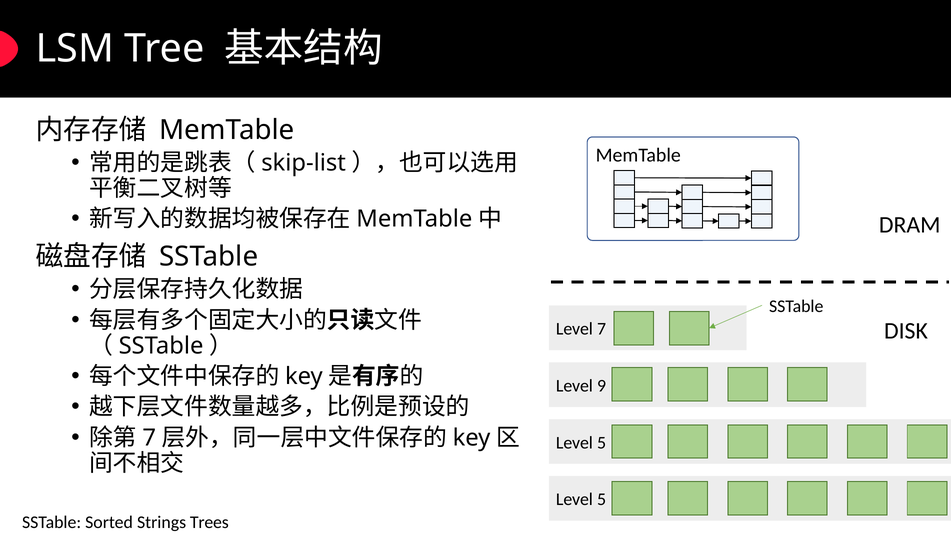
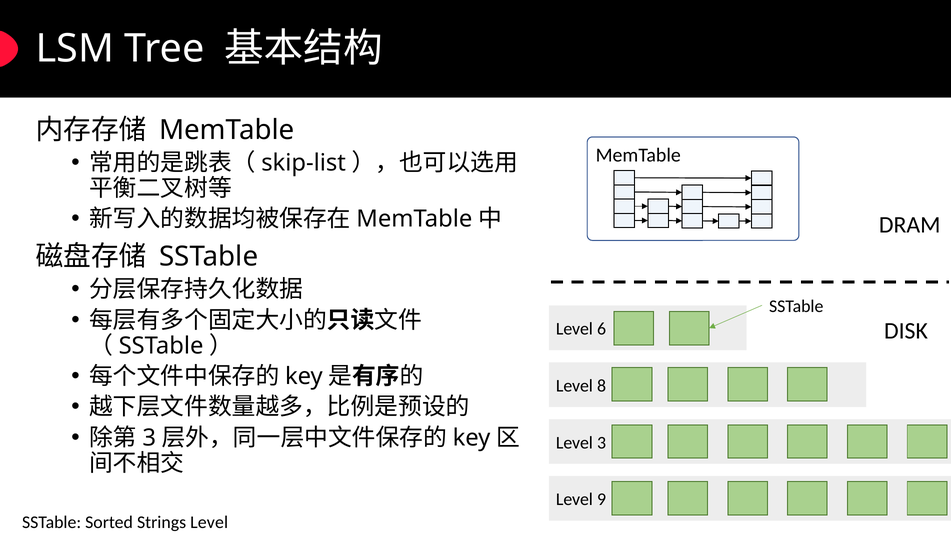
Level 7: 7 -> 6
9: 9 -> 8
7 at (149, 438): 7 -> 3
5 at (602, 443): 5 -> 3
5 at (602, 500): 5 -> 9
Strings Trees: Trees -> Level
